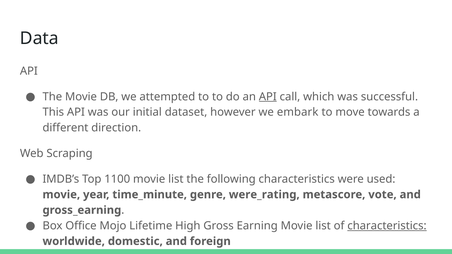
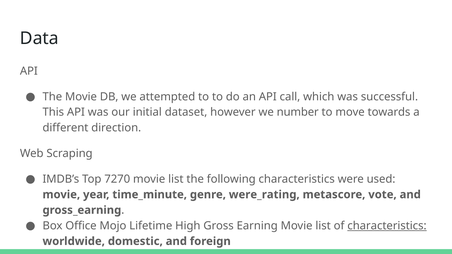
API at (268, 97) underline: present -> none
embark: embark -> number
1100: 1100 -> 7270
